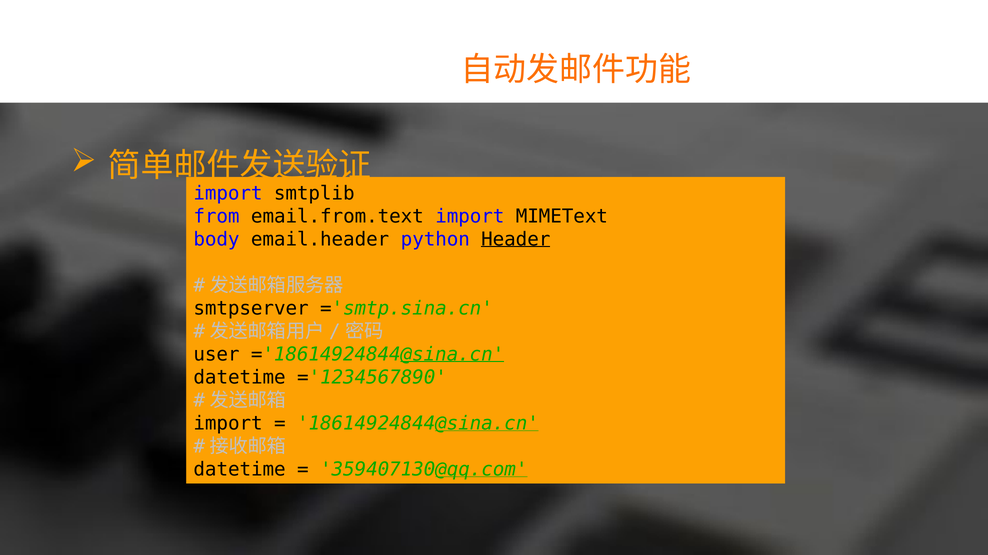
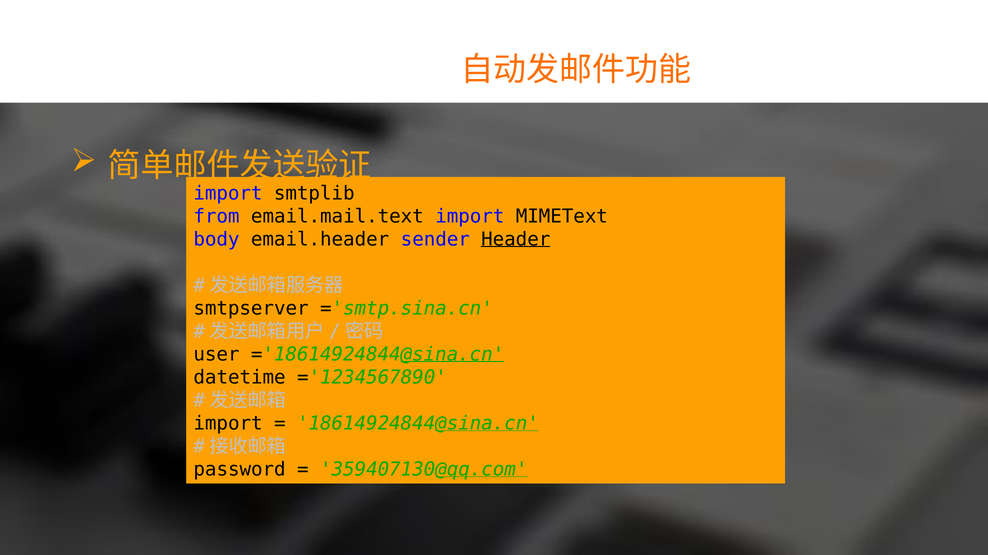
email.from.text: email.from.text -> email.mail.text
python: python -> sender
datetime at (240, 470): datetime -> password
